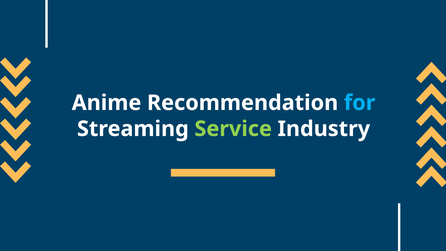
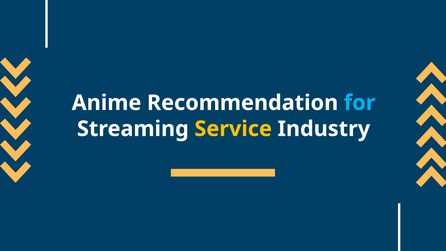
Service colour: light green -> yellow
